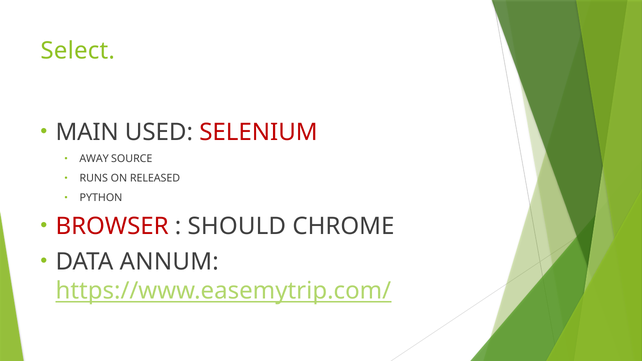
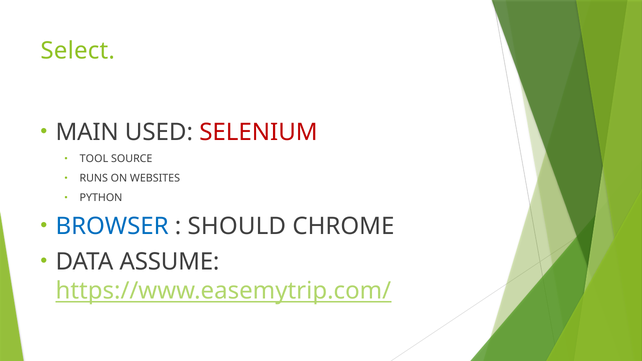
AWAY: AWAY -> TOOL
RELEASED: RELEASED -> WEBSITES
BROWSER colour: red -> blue
ANNUM: ANNUM -> ASSUME
